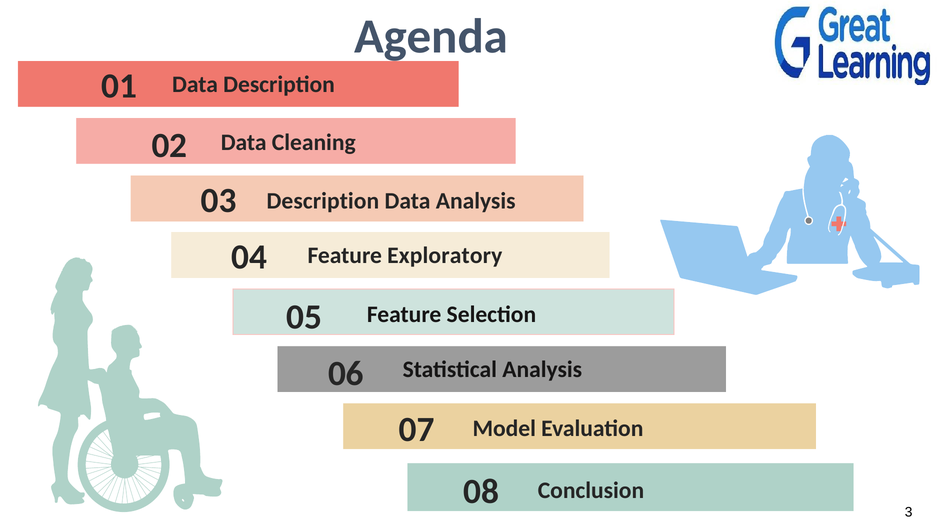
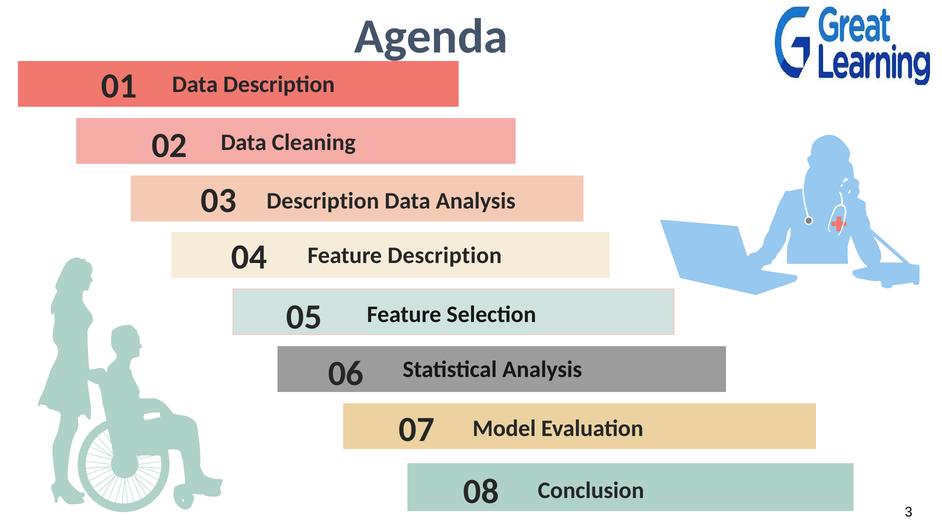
Feature Exploratory: Exploratory -> Description
